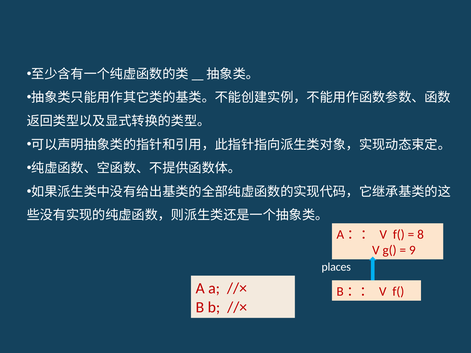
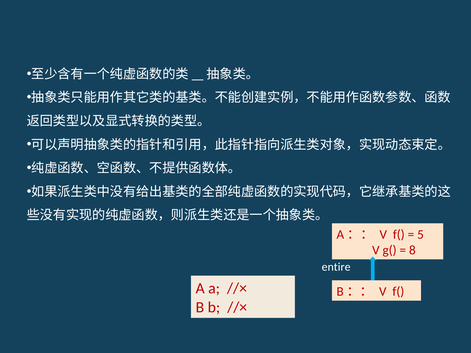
8: 8 -> 5
9: 9 -> 8
places: places -> entire
